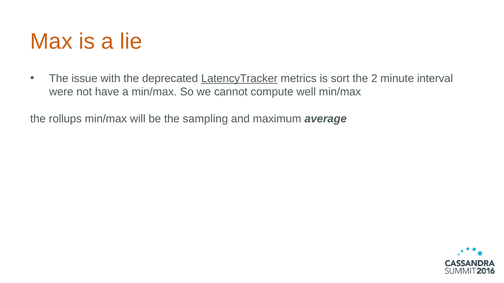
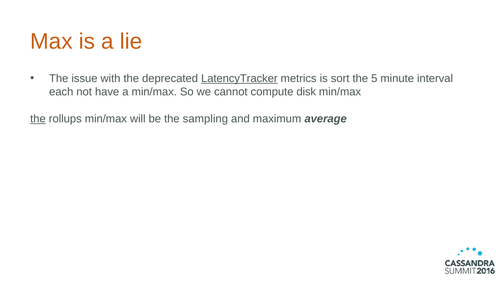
2: 2 -> 5
were: were -> each
well: well -> disk
the at (38, 119) underline: none -> present
